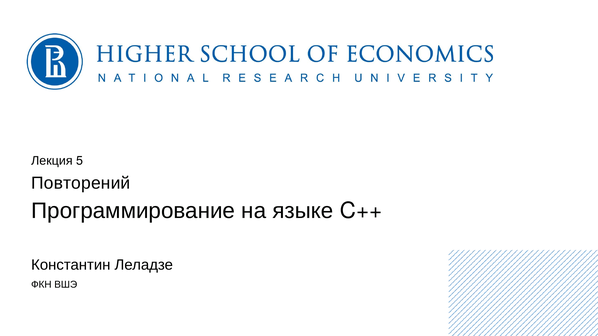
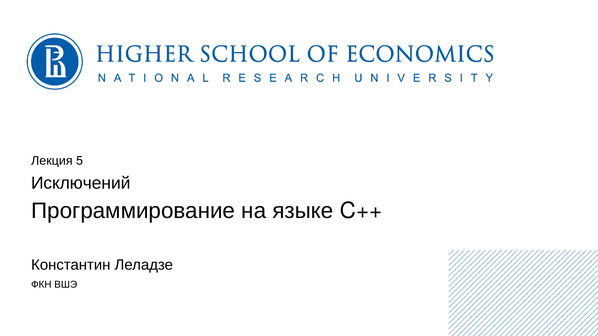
Повторений: Повторений -> Исключений
